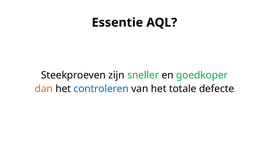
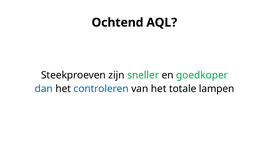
Essentie: Essentie -> Ochtend
dan colour: orange -> blue
defecte: defecte -> lampen
